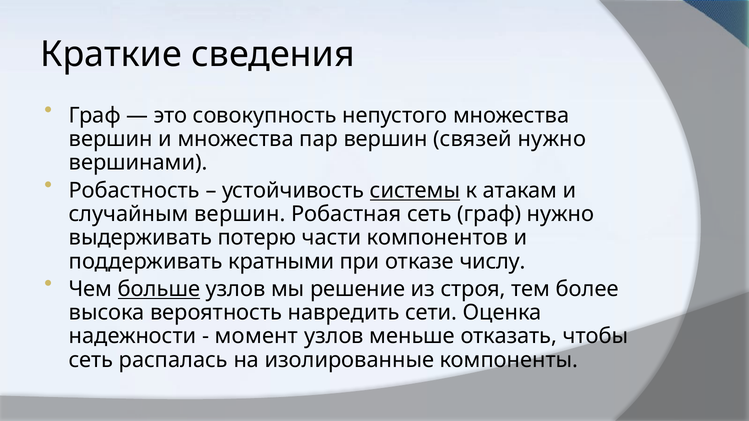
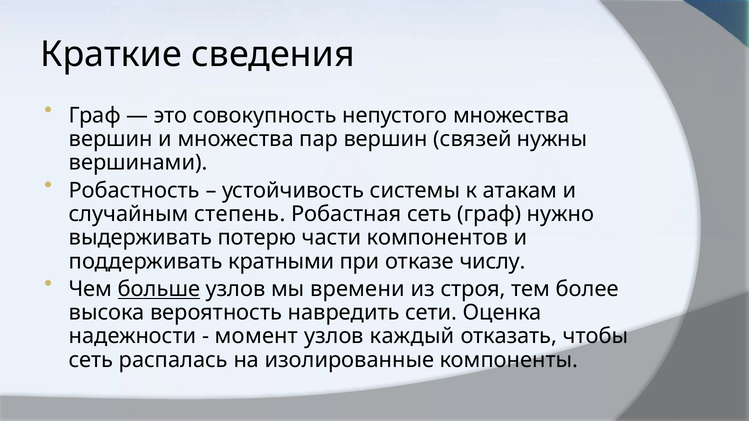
связей нужно: нужно -> нужны
системы underline: present -> none
случайным вершин: вершин -> степень
решение: решение -> времени
меньше: меньше -> каждый
